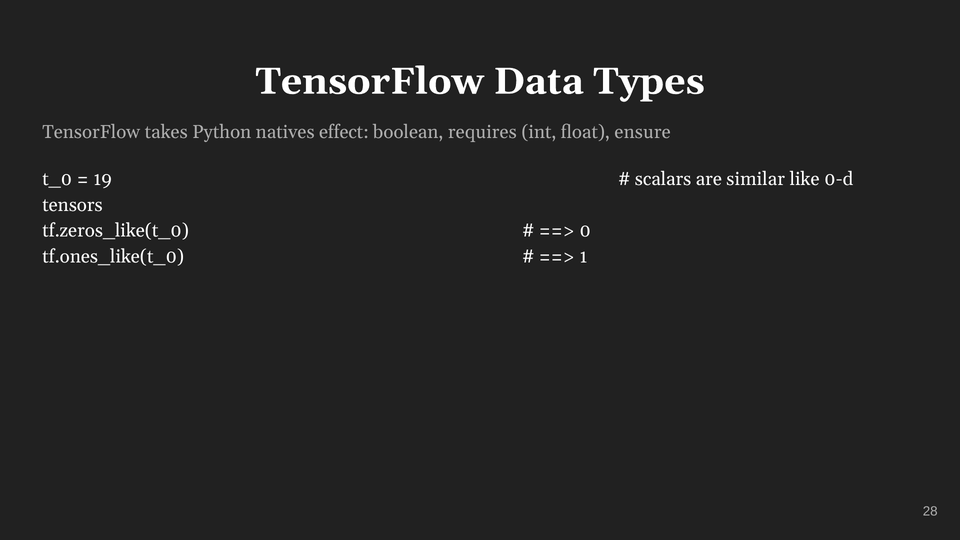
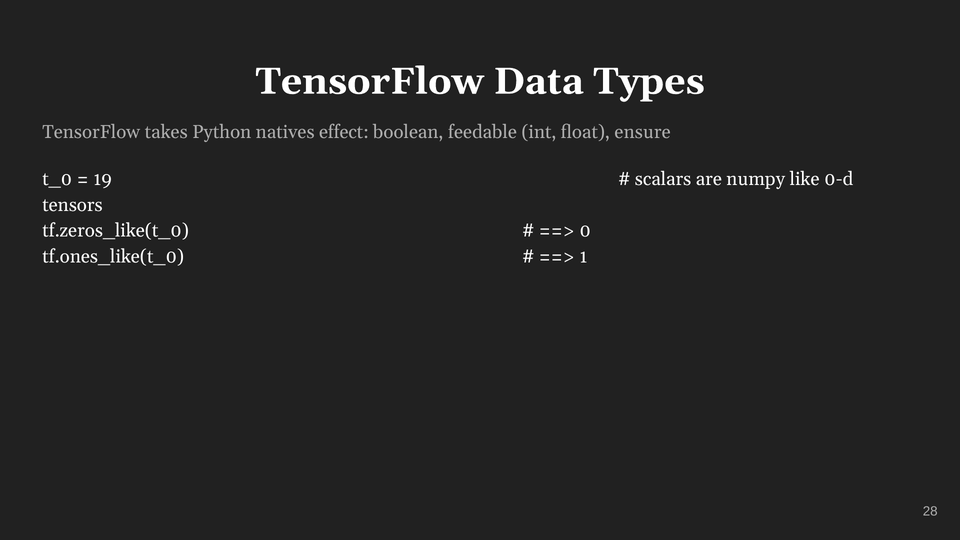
requires: requires -> feedable
similar: similar -> numpy
